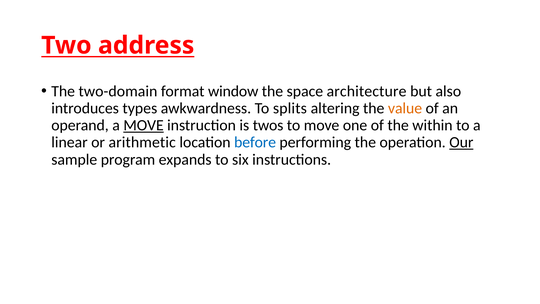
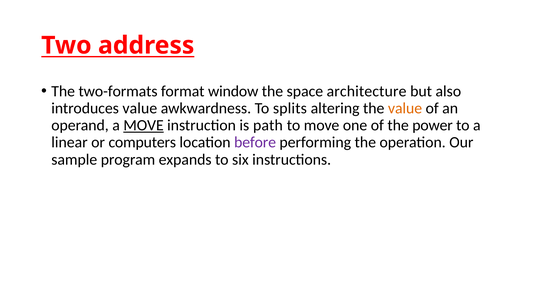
two-domain: two-domain -> two-formats
introduces types: types -> value
twos: twos -> path
within: within -> power
arithmetic: arithmetic -> computers
before colour: blue -> purple
Our underline: present -> none
